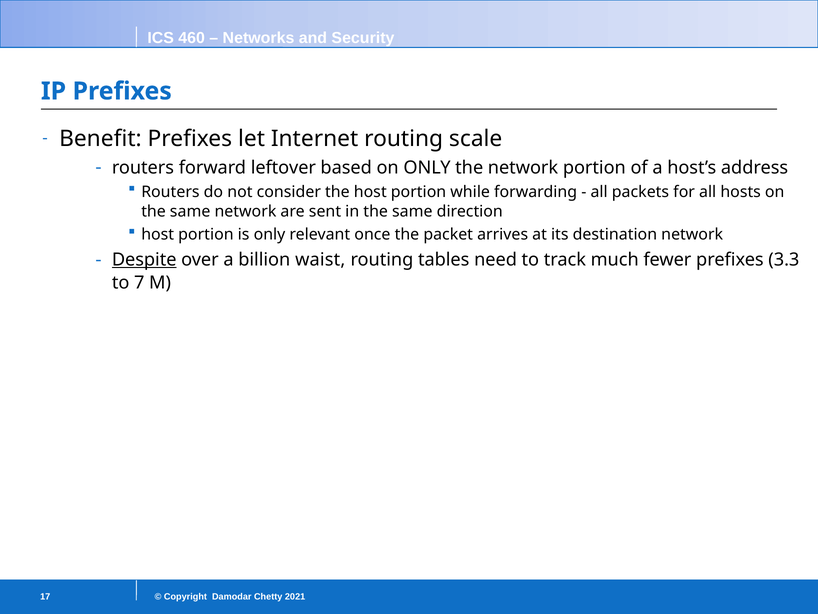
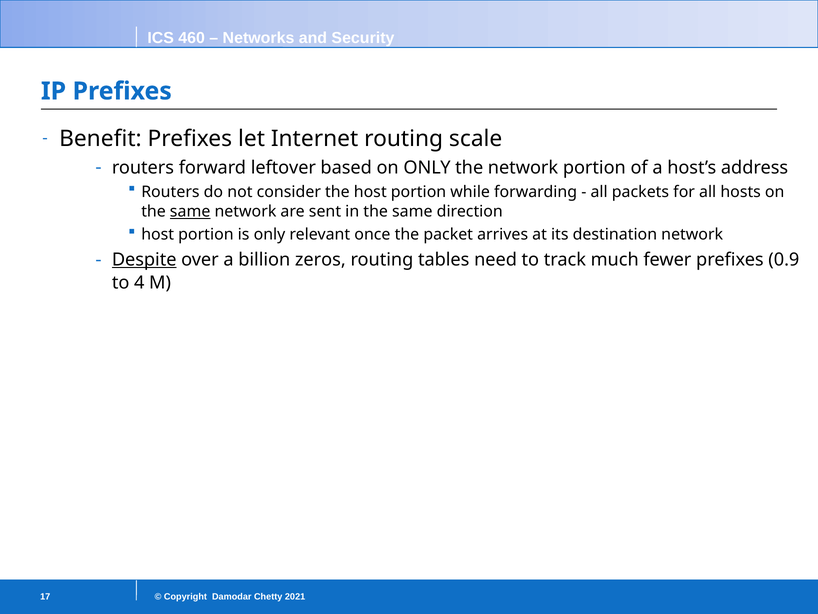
same at (190, 211) underline: none -> present
waist: waist -> zeros
3.3: 3.3 -> 0.9
7: 7 -> 4
